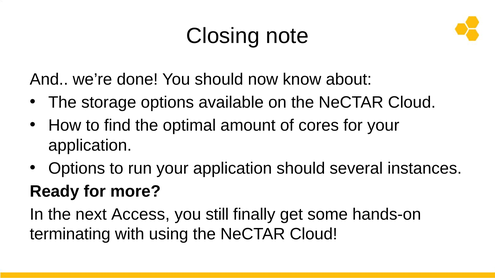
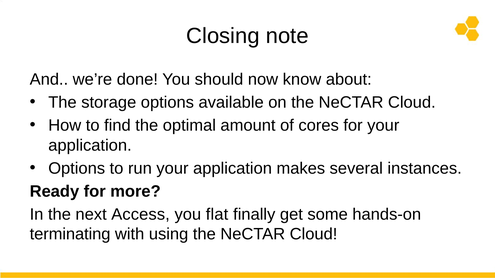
application should: should -> makes
still: still -> flat
